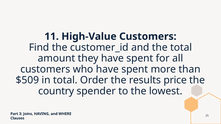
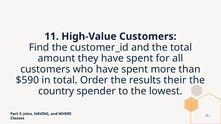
$509: $509 -> $590
price: price -> their
